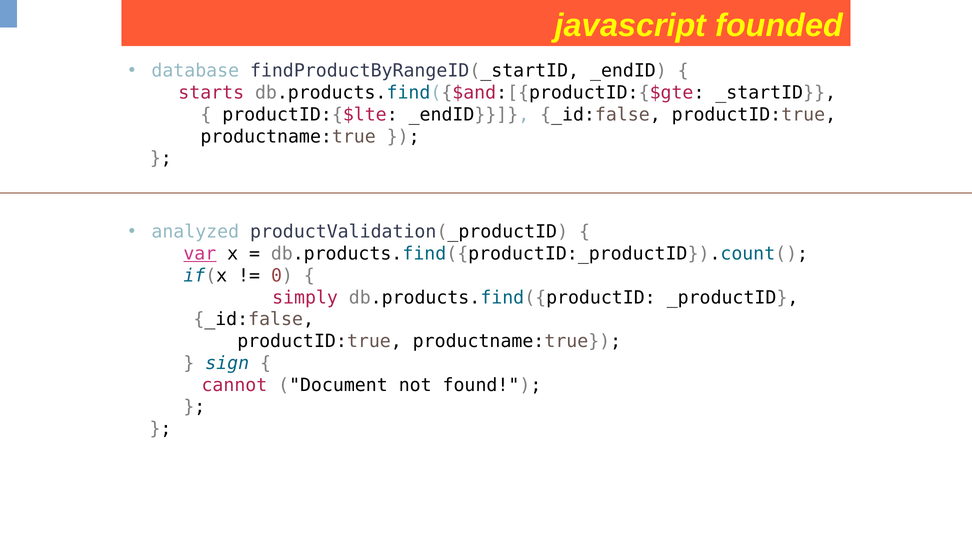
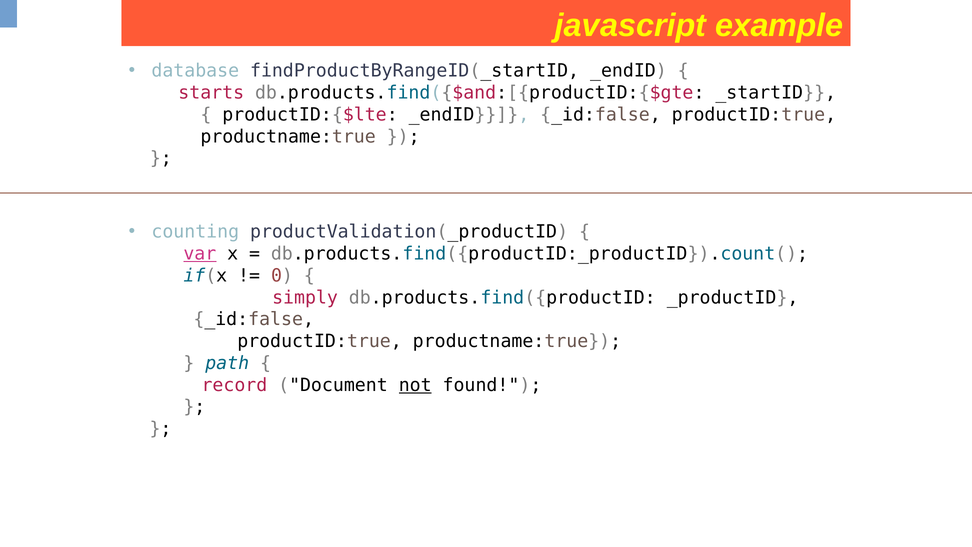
founded: founded -> example
analyzed: analyzed -> counting
sign: sign -> path
cannot: cannot -> record
not underline: none -> present
